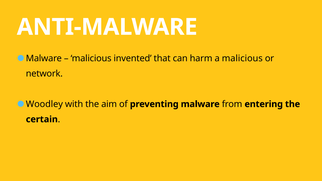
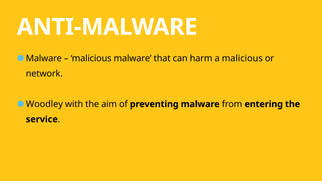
malicious invented: invented -> malware
certain: certain -> service
